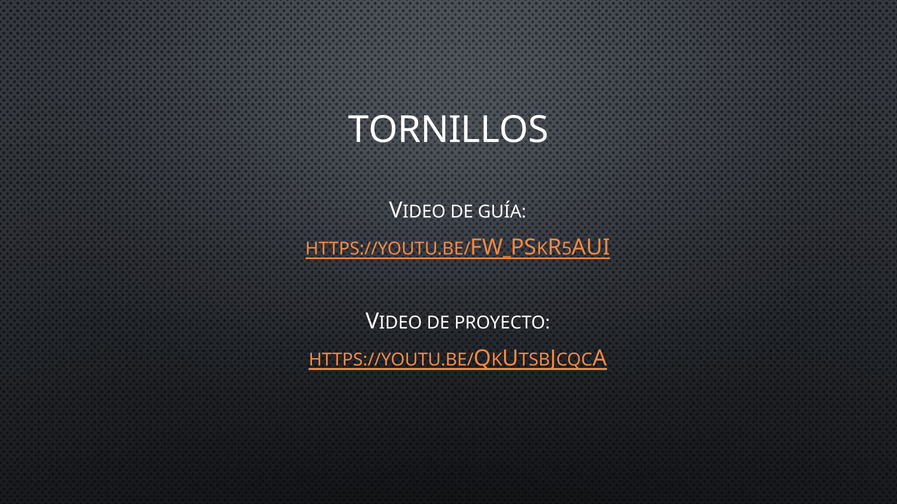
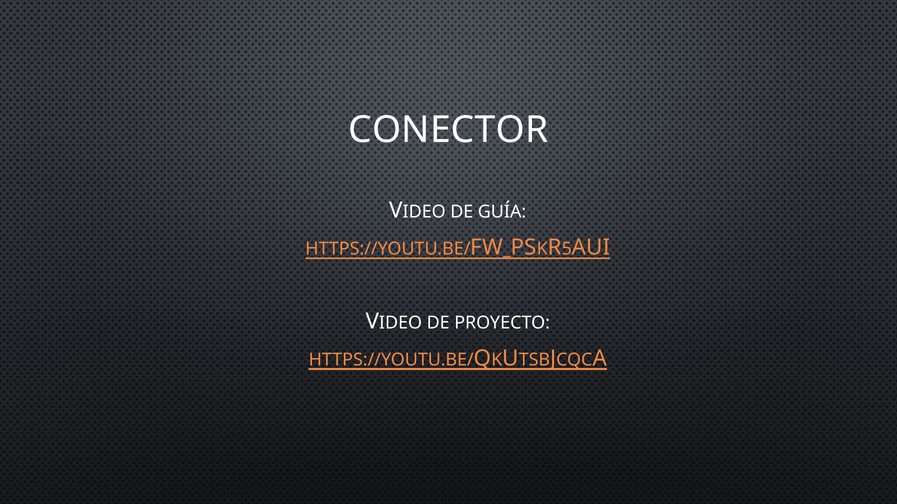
TORNILLOS: TORNILLOS -> CONECTOR
